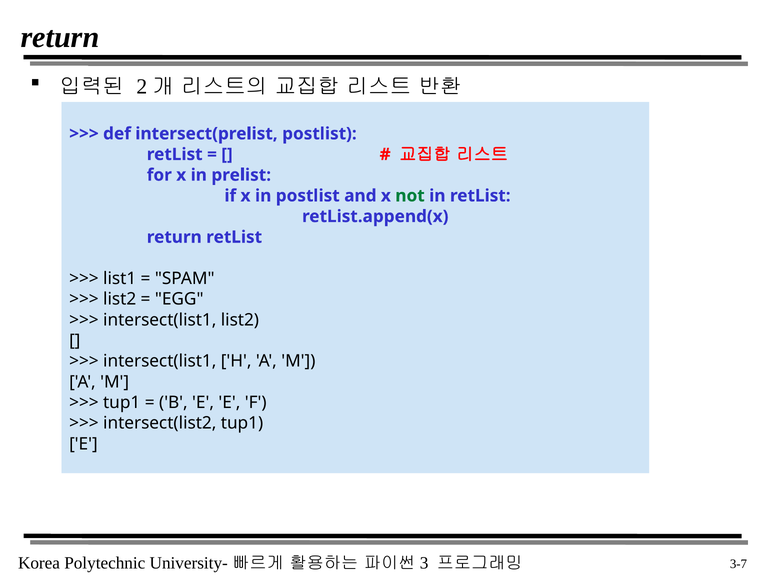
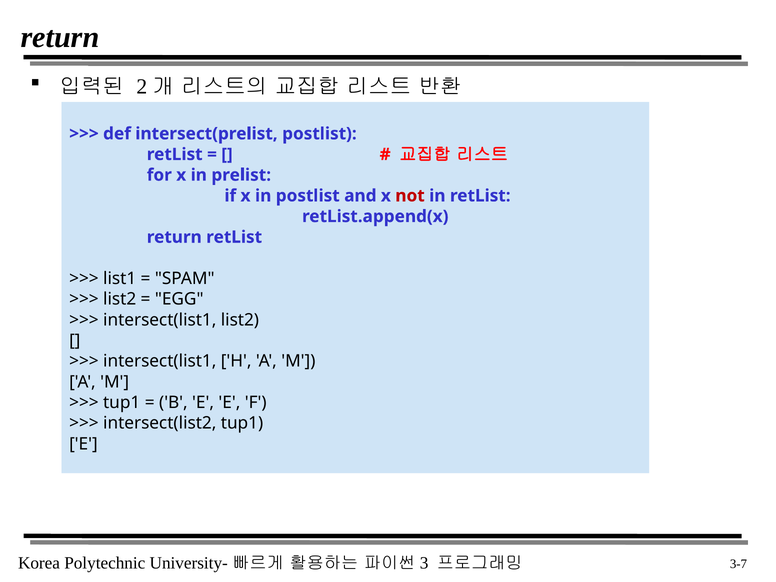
not colour: green -> red
